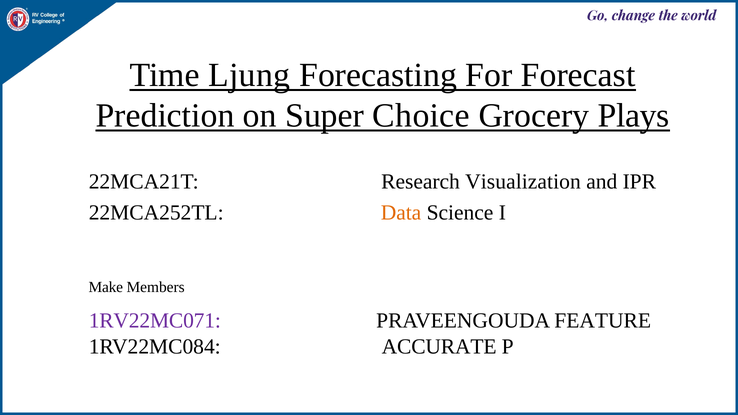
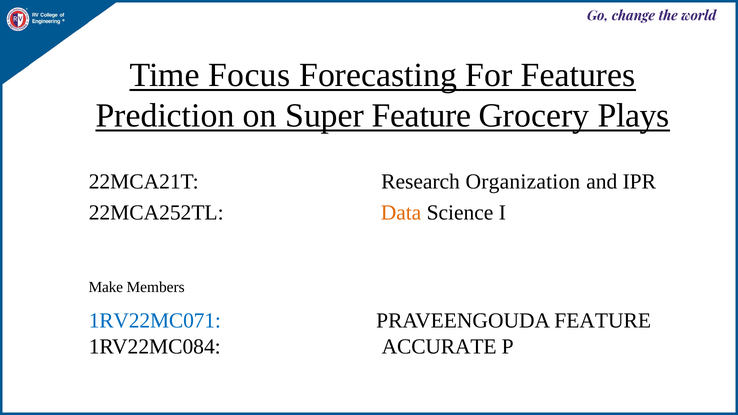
Ljung: Ljung -> Focus
Forecast: Forecast -> Features
Super Choice: Choice -> Feature
Visualization: Visualization -> Organization
1RV22MC071 colour: purple -> blue
